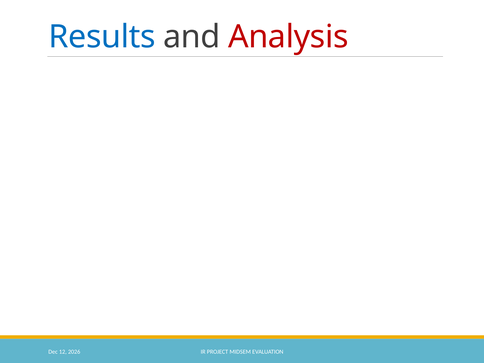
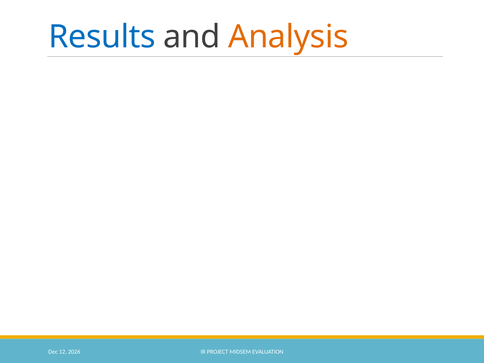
Analysis colour: red -> orange
